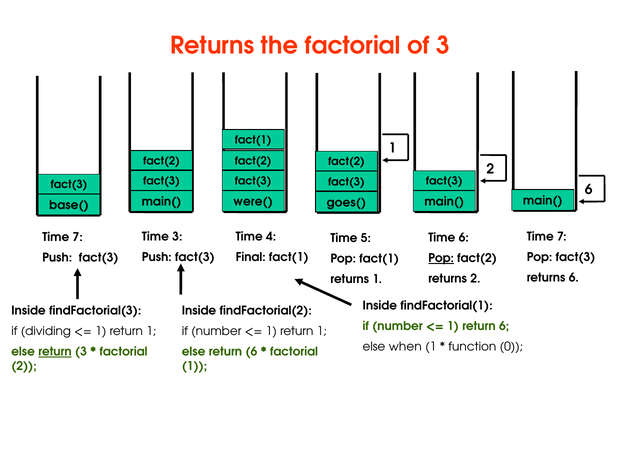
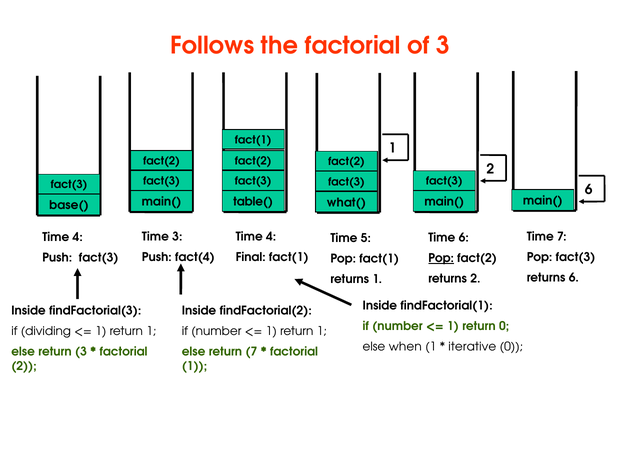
Returns at (212, 46): Returns -> Follows
were(: were( -> table(
goes(: goes( -> what(
7 at (78, 238): 7 -> 4
fact(3 at (195, 257): fact(3 -> fact(4
1 return 6: 6 -> 0
function: function -> iterative
return at (55, 352) underline: present -> none
else return 6: 6 -> 7
